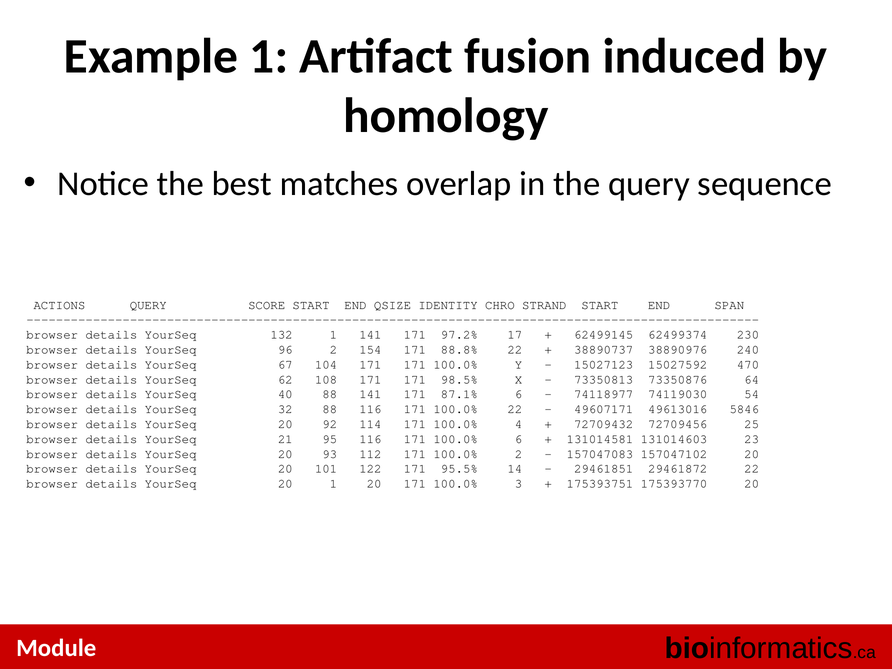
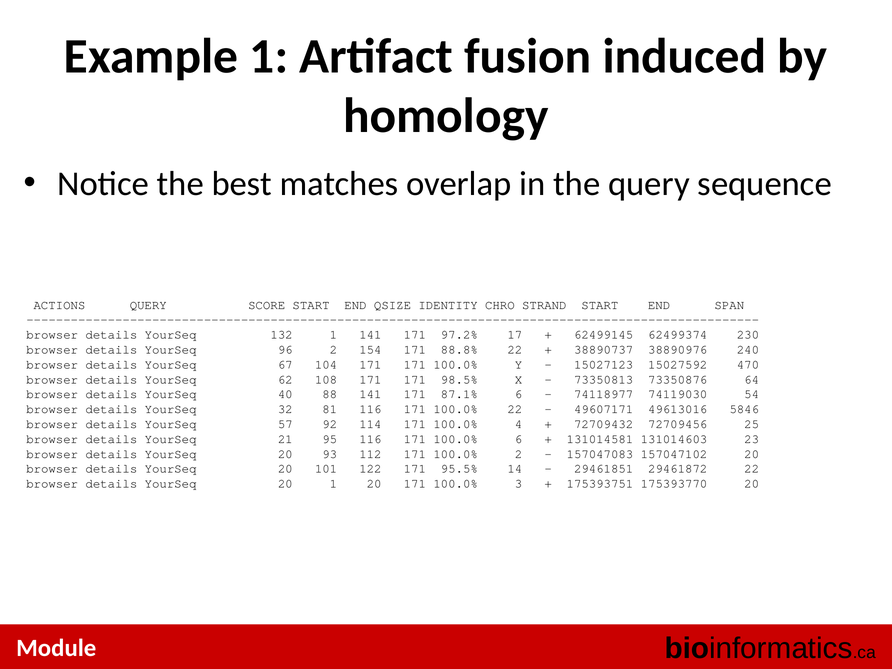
32 88: 88 -> 81
20 at (285, 424): 20 -> 57
